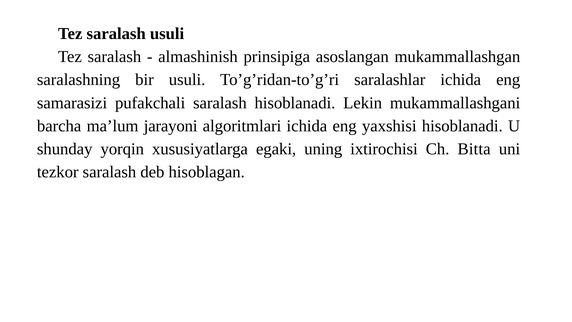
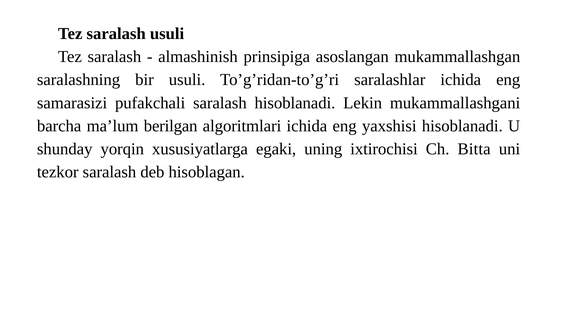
jarayoni: jarayoni -> berilgan
